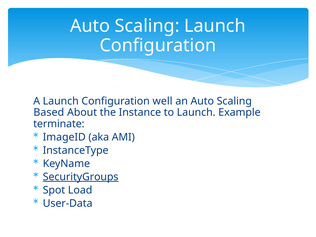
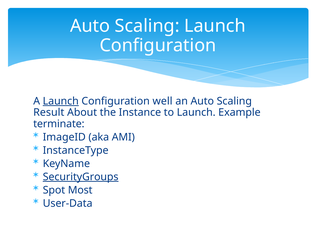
Launch at (61, 101) underline: none -> present
Based: Based -> Result
Load: Load -> Most
